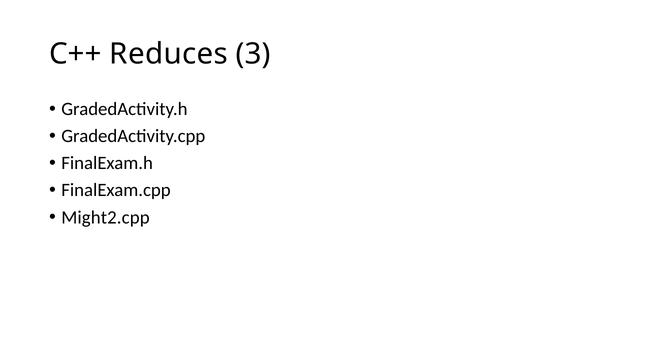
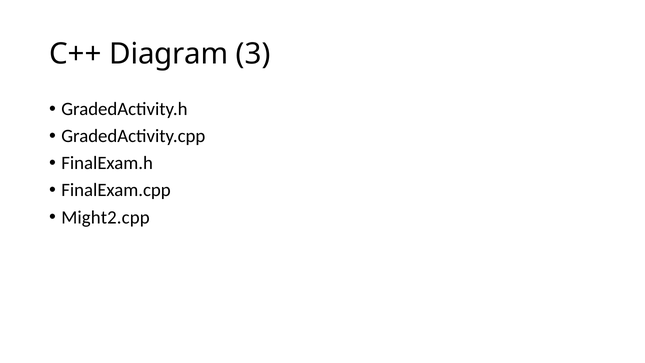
Reduces: Reduces -> Diagram
